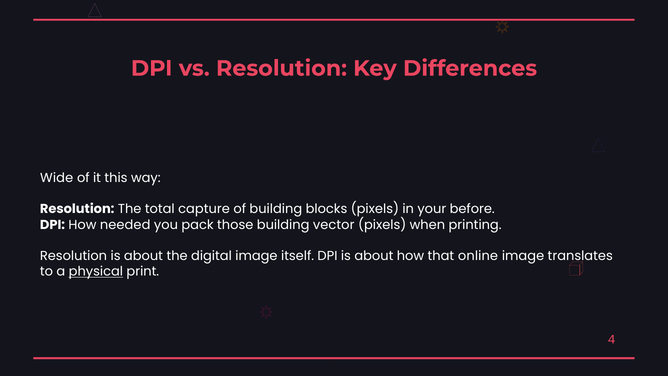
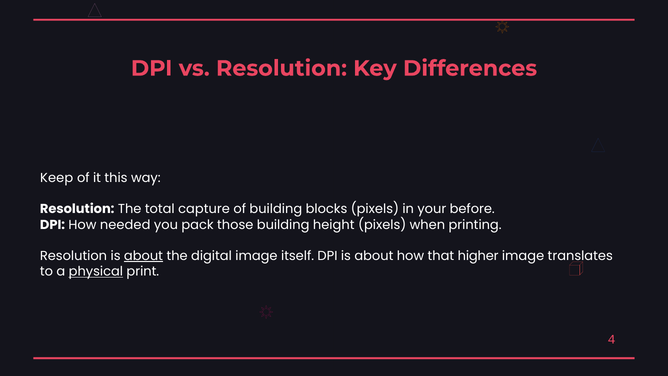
Wide: Wide -> Keep
vector: vector -> height
about at (143, 256) underline: none -> present
online: online -> higher
